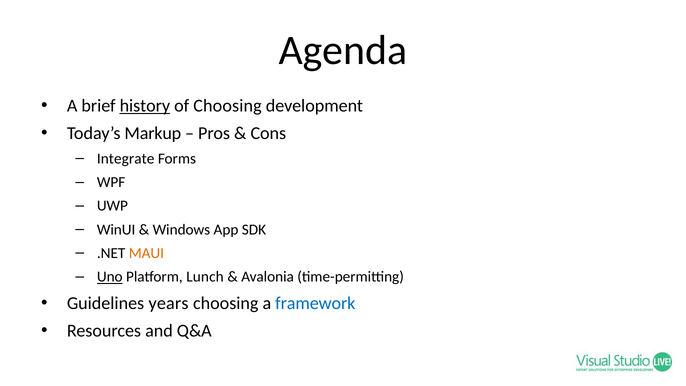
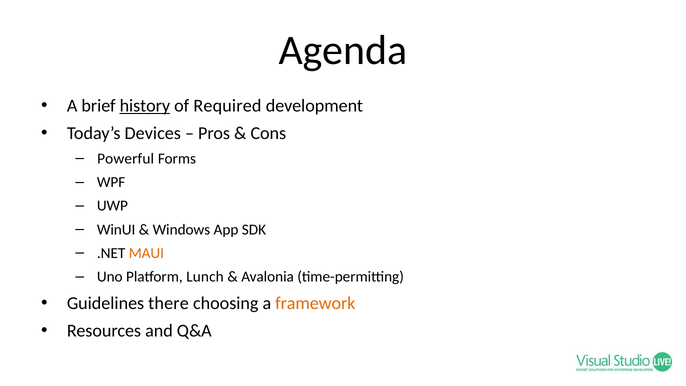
of Choosing: Choosing -> Required
Markup: Markup -> Devices
Integrate: Integrate -> Powerful
Uno underline: present -> none
years: years -> there
framework colour: blue -> orange
